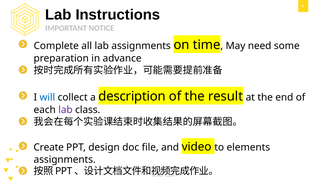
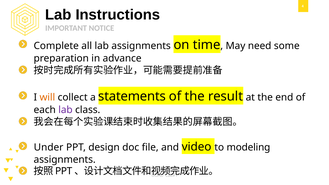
will colour: blue -> orange
description: description -> statements
Create: Create -> Under
elements: elements -> modeling
